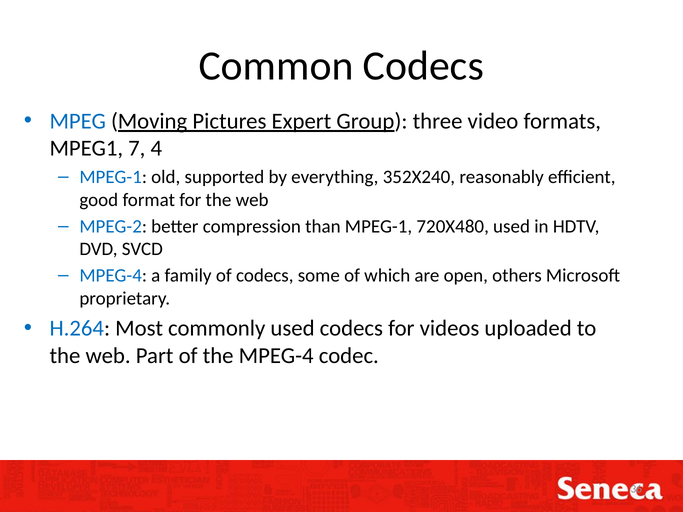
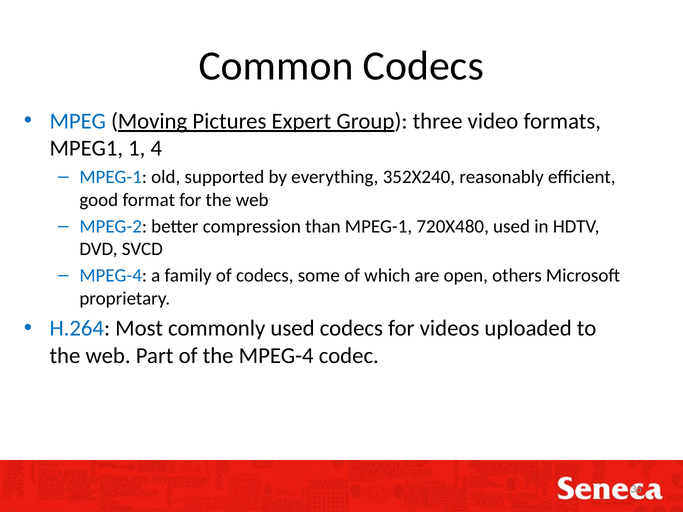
7: 7 -> 1
